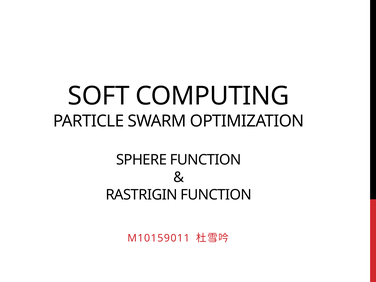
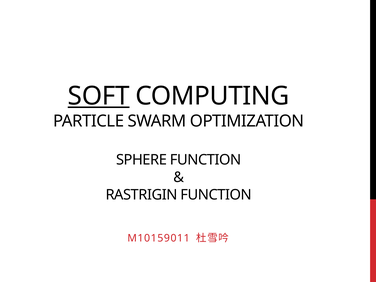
SOFT underline: none -> present
